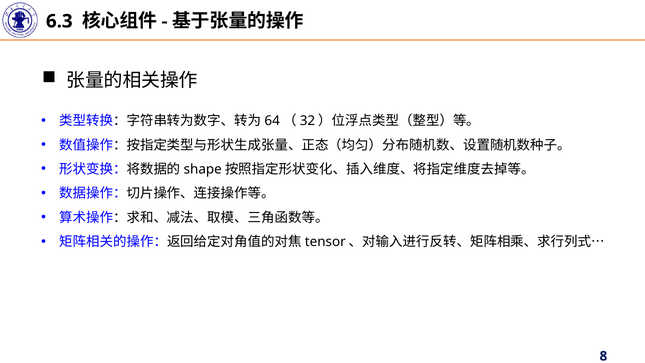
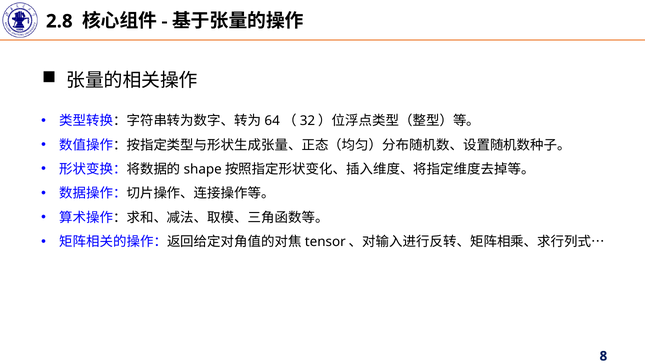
6.3: 6.3 -> 2.8
